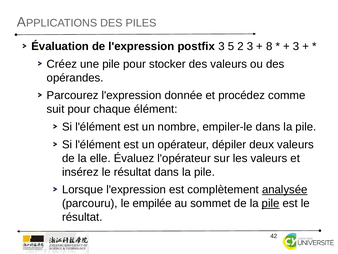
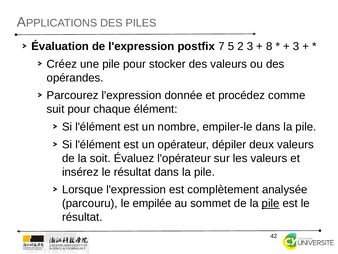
postfix 3: 3 -> 7
elle: elle -> soit
analysée underline: present -> none
